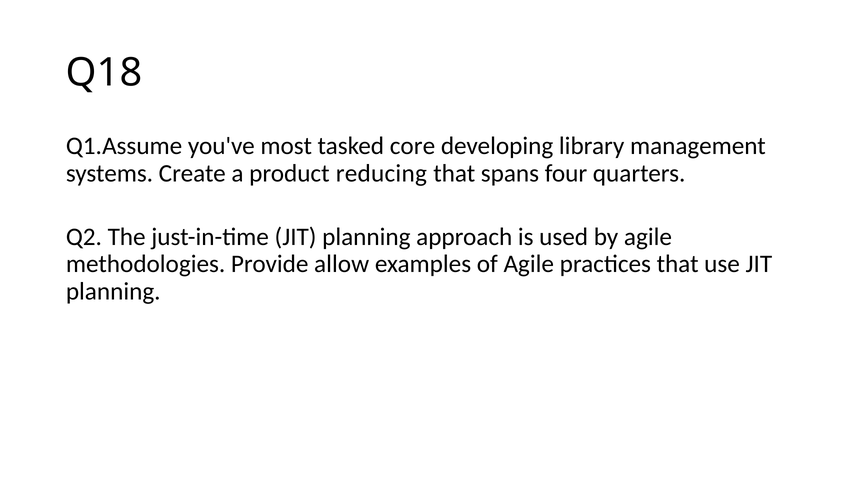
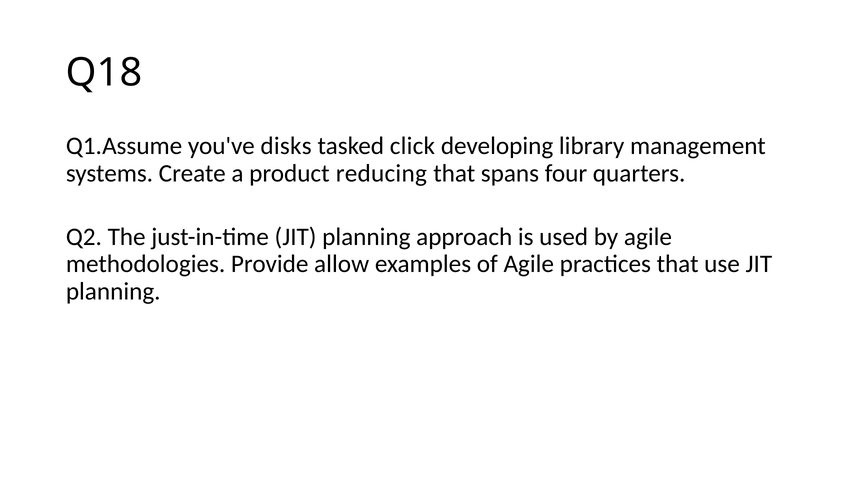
most: most -> disks
core: core -> click
